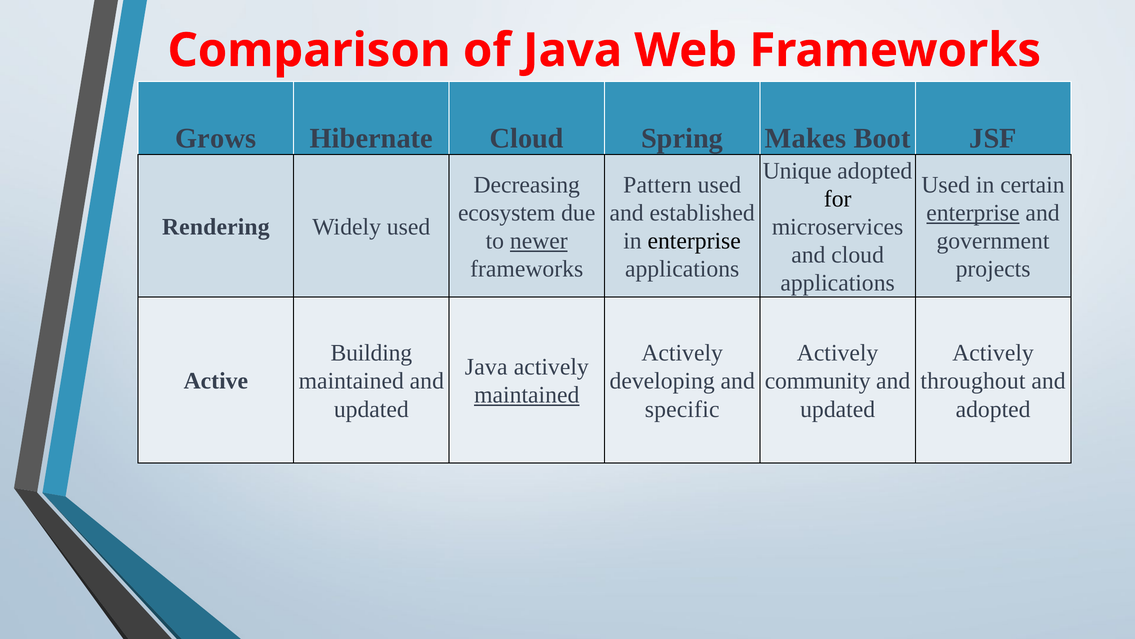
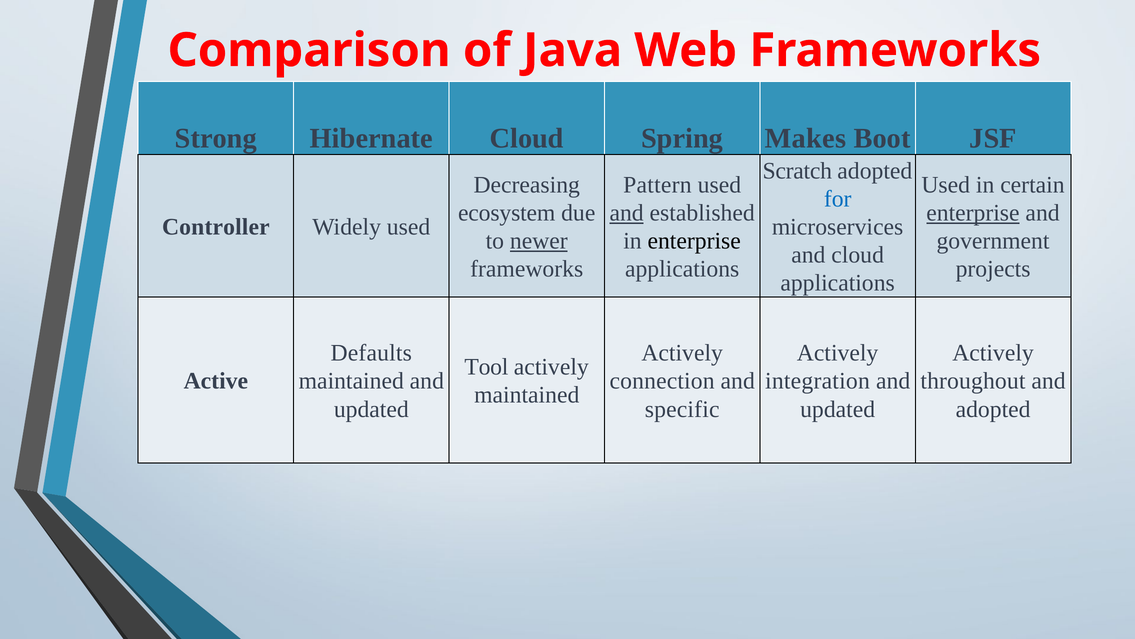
Grows: Grows -> Strong
Unique: Unique -> Scratch
for colour: black -> blue
and at (627, 213) underline: none -> present
Rendering: Rendering -> Controller
Building: Building -> Defaults
Java at (486, 367): Java -> Tool
developing: developing -> connection
community: community -> integration
maintained at (527, 395) underline: present -> none
